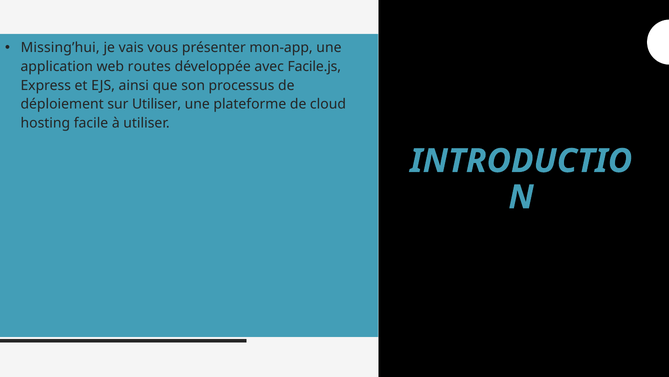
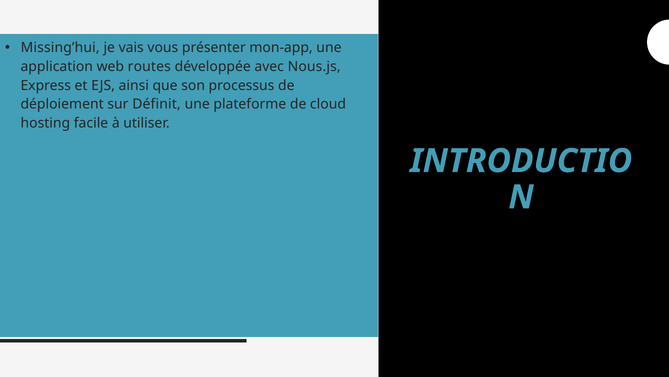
Facile.js: Facile.js -> Nous.js
sur Utiliser: Utiliser -> Définit
